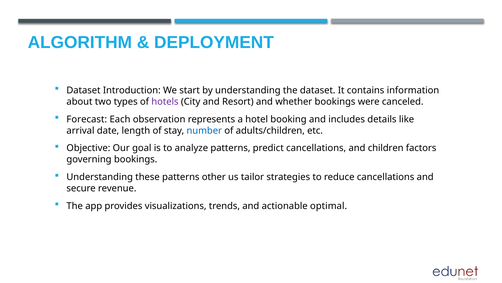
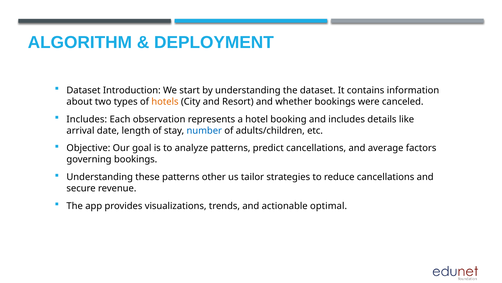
hotels colour: purple -> orange
Forecast at (87, 119): Forecast -> Includes
children: children -> average
